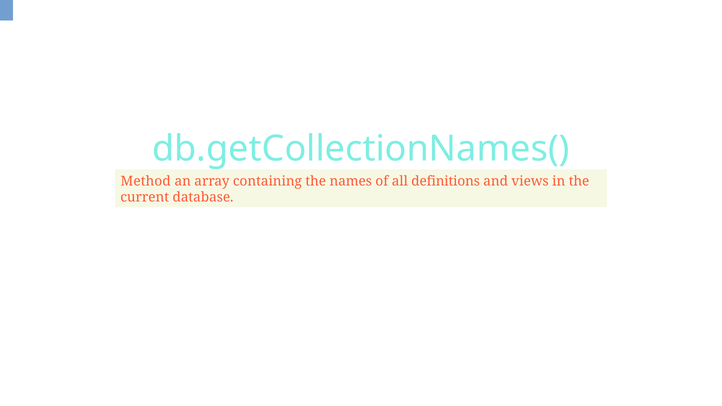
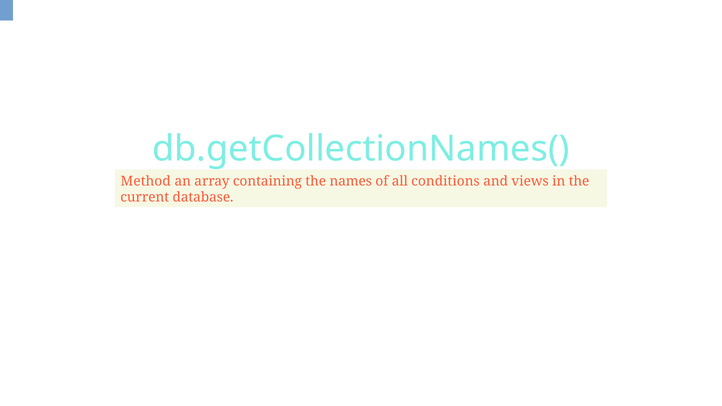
definitions: definitions -> conditions
